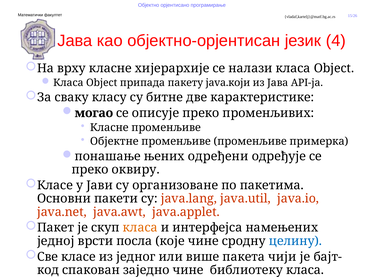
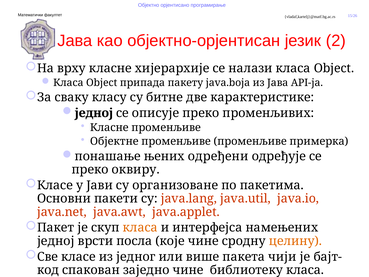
4: 4 -> 2
java.који: java.који -> java.boja
могао at (94, 113): могао -> једној
целину colour: blue -> orange
